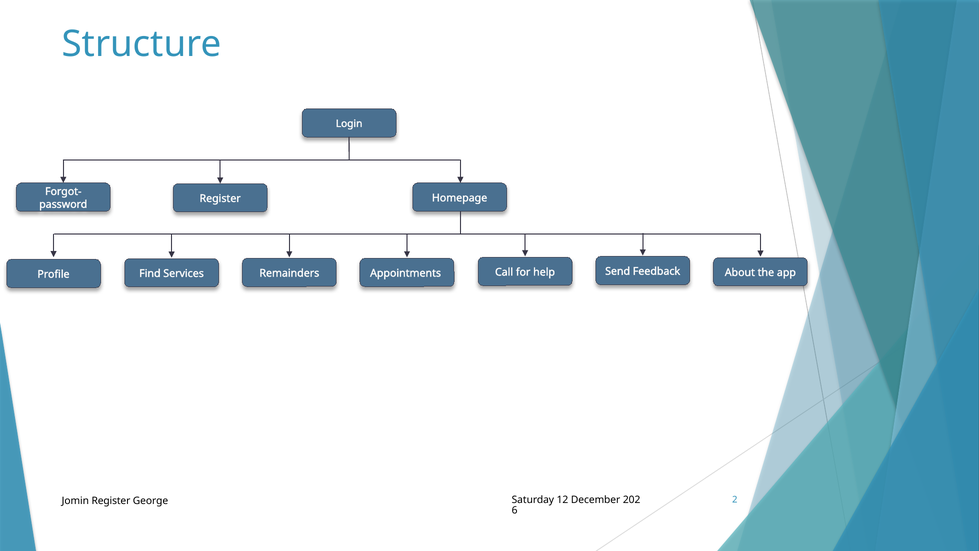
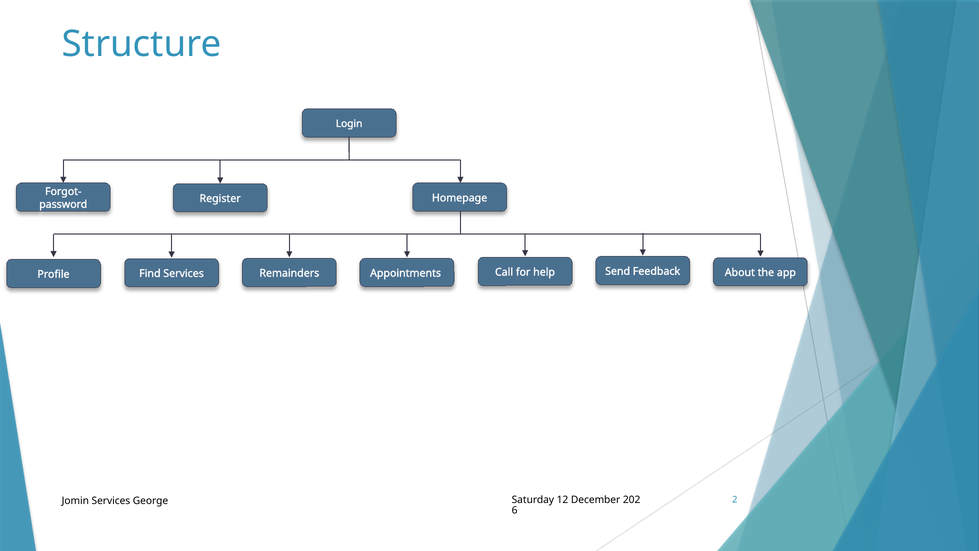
Jomin Register: Register -> Services
